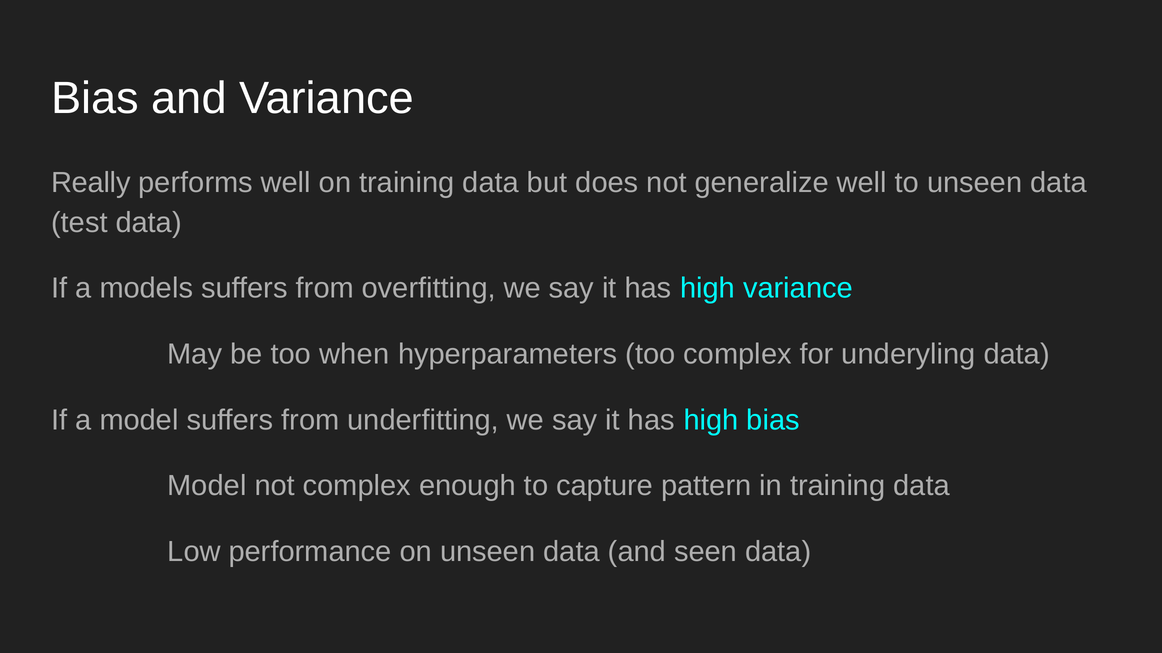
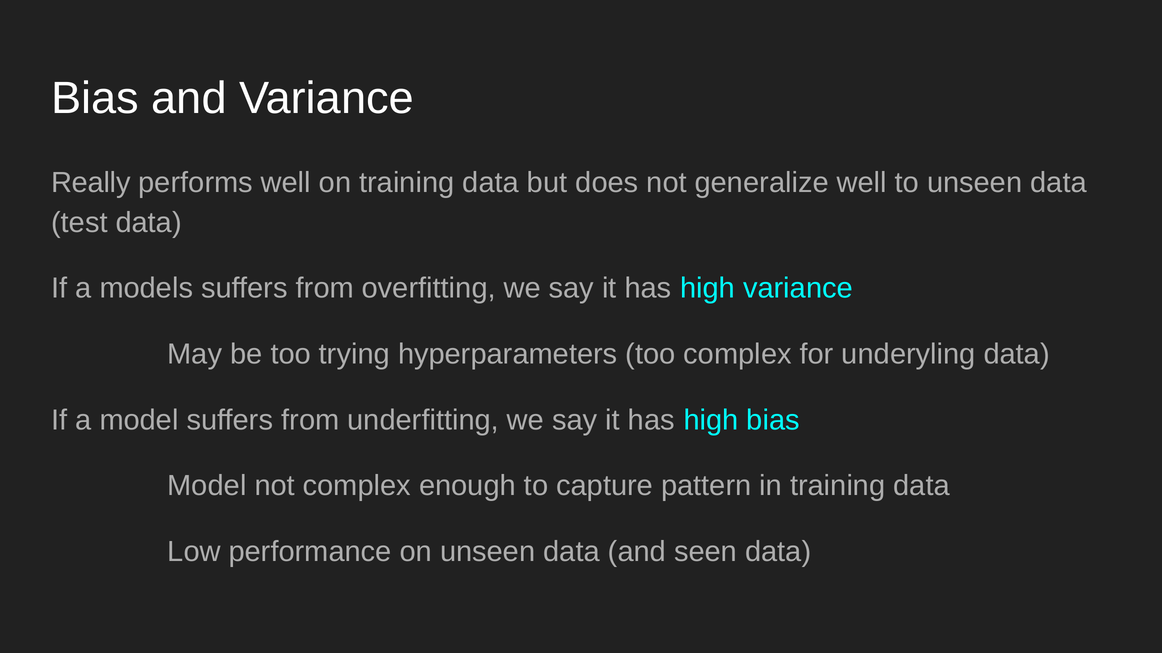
when: when -> trying
